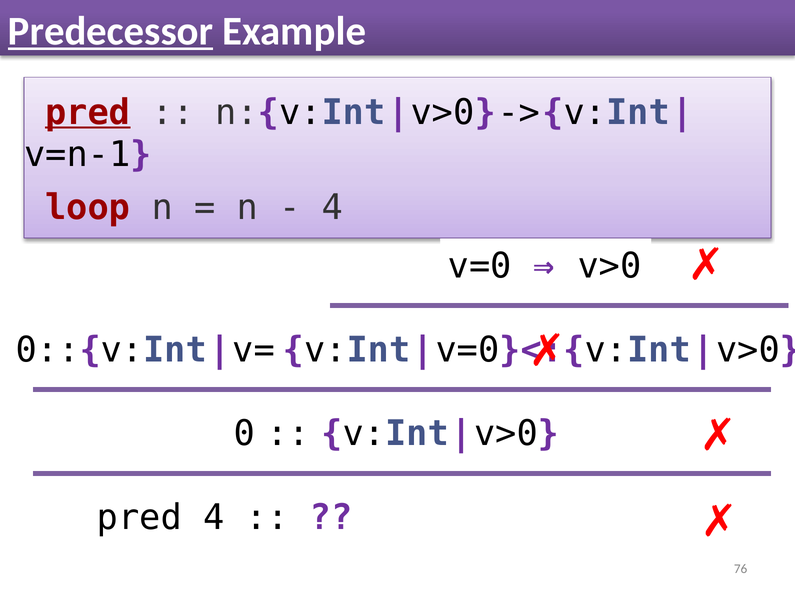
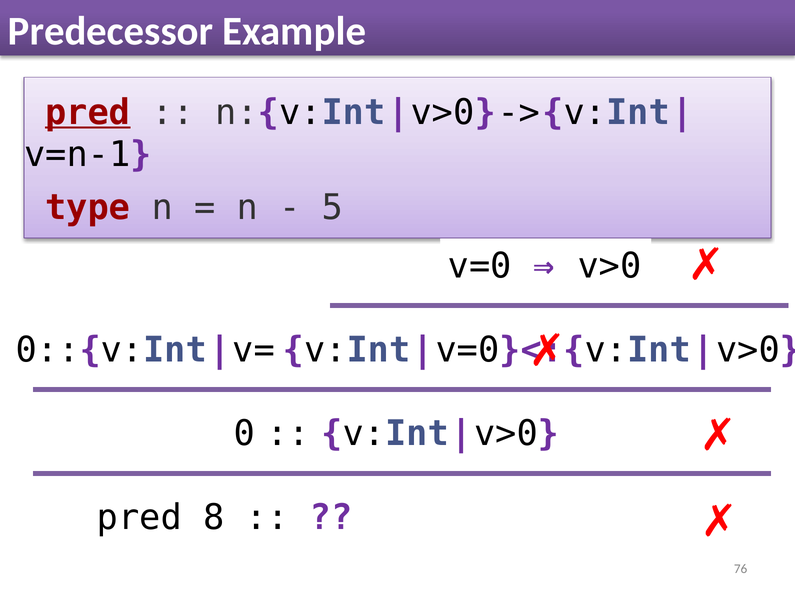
Predecessor underline: present -> none
loop: loop -> type
4 at (332, 208): 4 -> 5
pred 4: 4 -> 8
